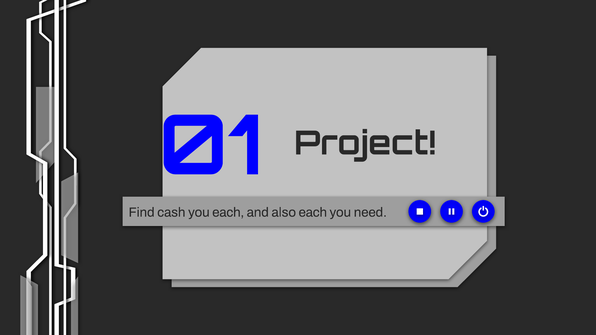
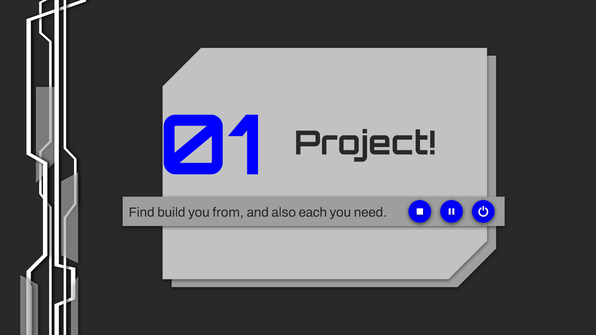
cash: cash -> build
you each: each -> from
